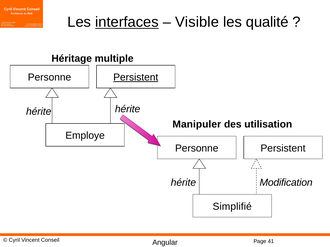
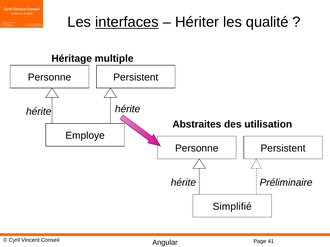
Visible: Visible -> Hériter
Persistent at (136, 77) underline: present -> none
Manipuler: Manipuler -> Abstraites
Modification: Modification -> Préliminaire
